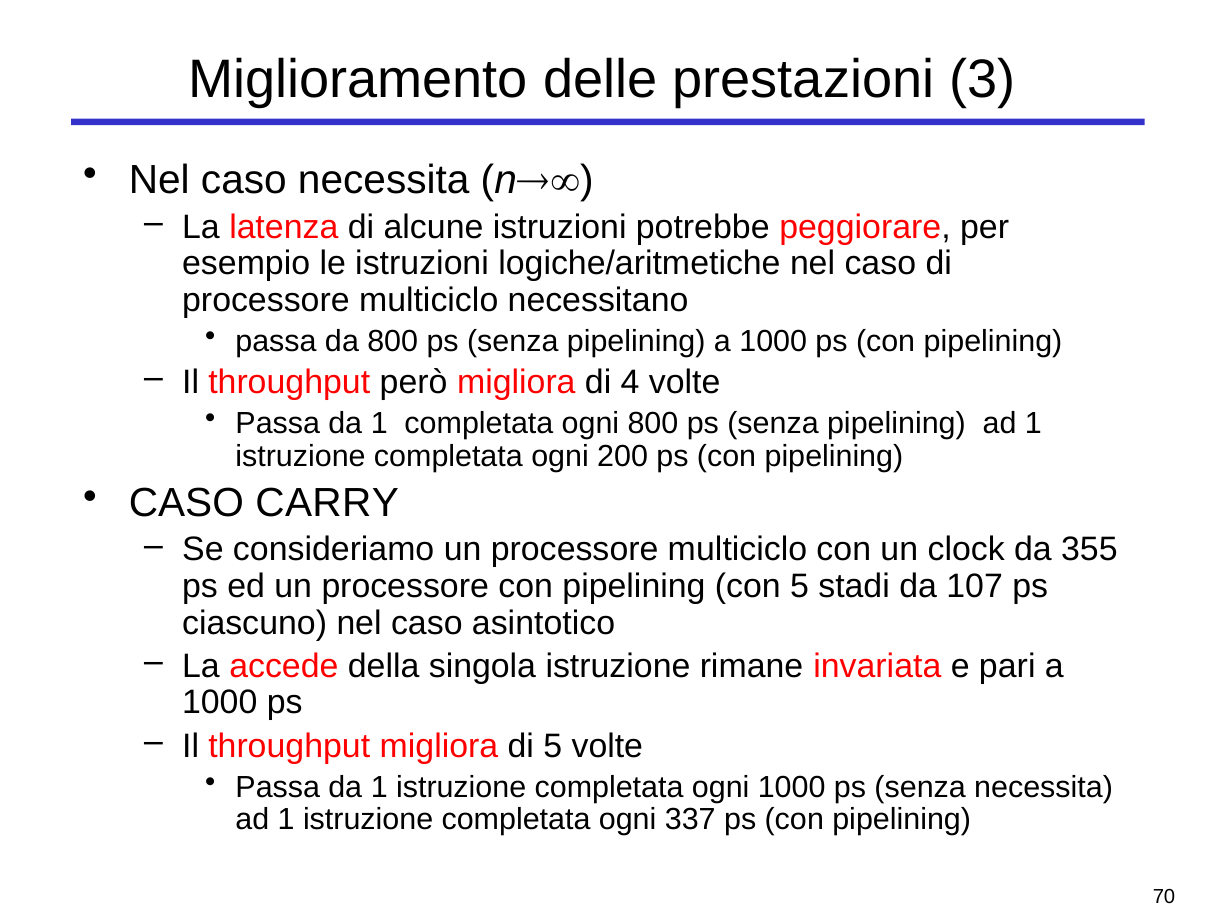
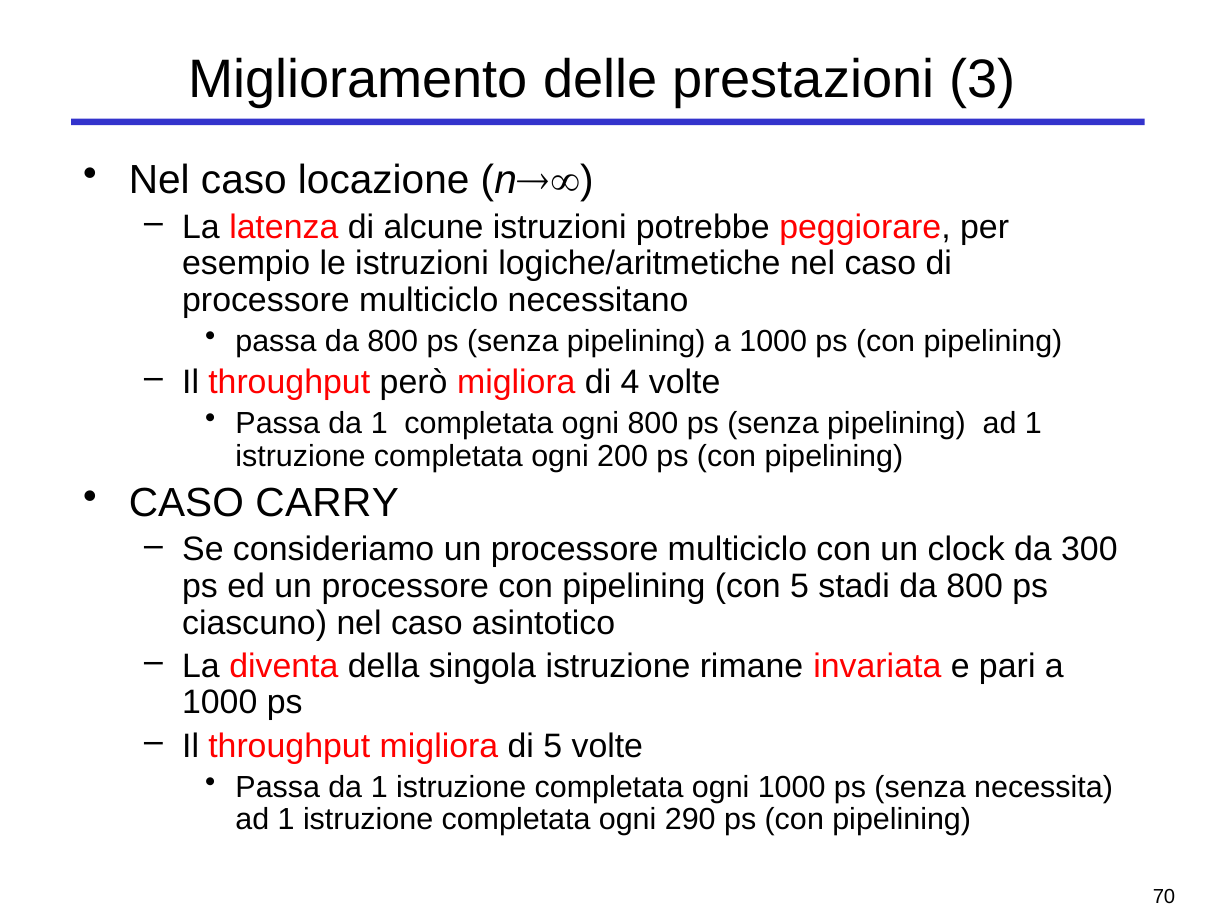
caso necessita: necessita -> locazione
355: 355 -> 300
stadi da 107: 107 -> 800
accede: accede -> diventa
337: 337 -> 290
